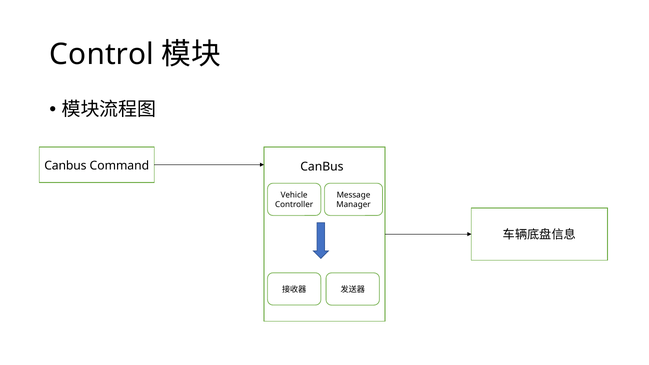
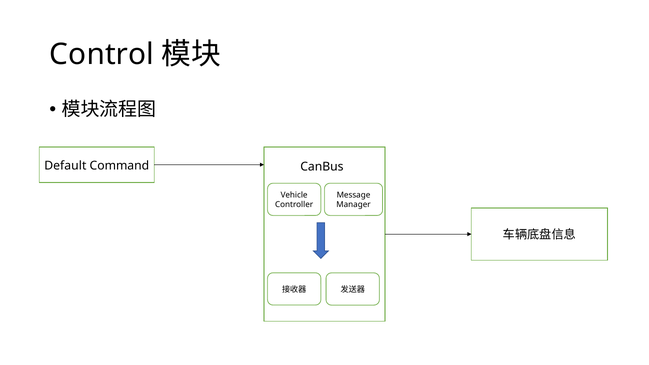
Canbus at (65, 166): Canbus -> Default
